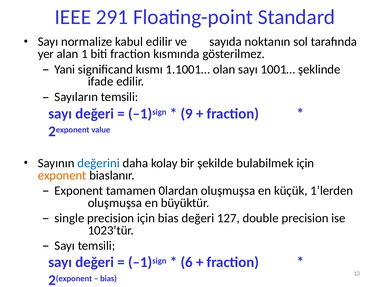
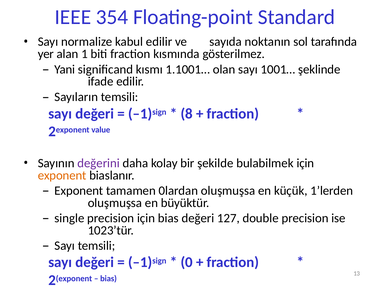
291: 291 -> 354
9: 9 -> 8
değerini colour: blue -> purple
6: 6 -> 0
